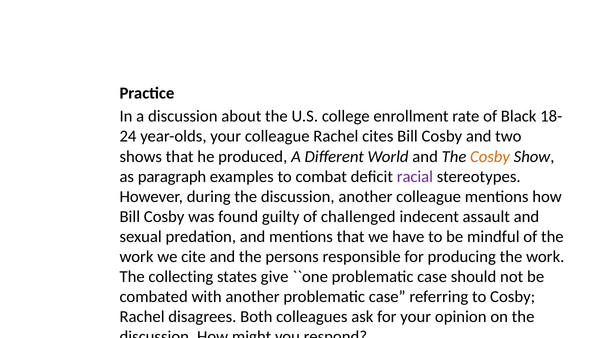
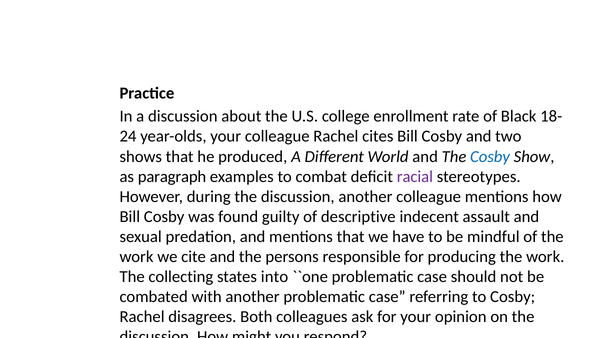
Cosby at (490, 157) colour: orange -> blue
challenged: challenged -> descriptive
give: give -> into
